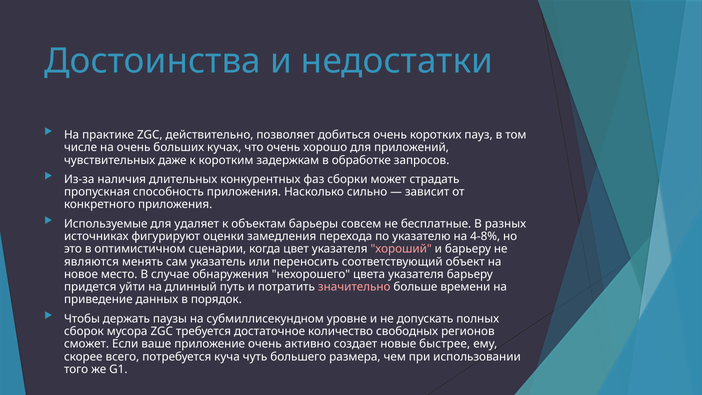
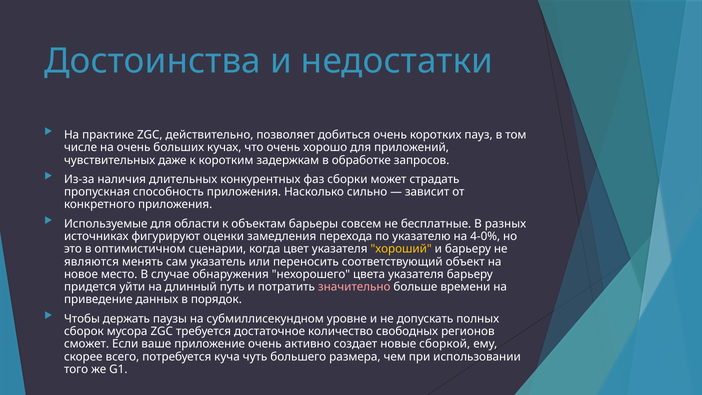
удаляет: удаляет -> области
4-8%: 4-8% -> 4-0%
хороший colour: pink -> yellow
быстрее: быстрее -> сборкой
